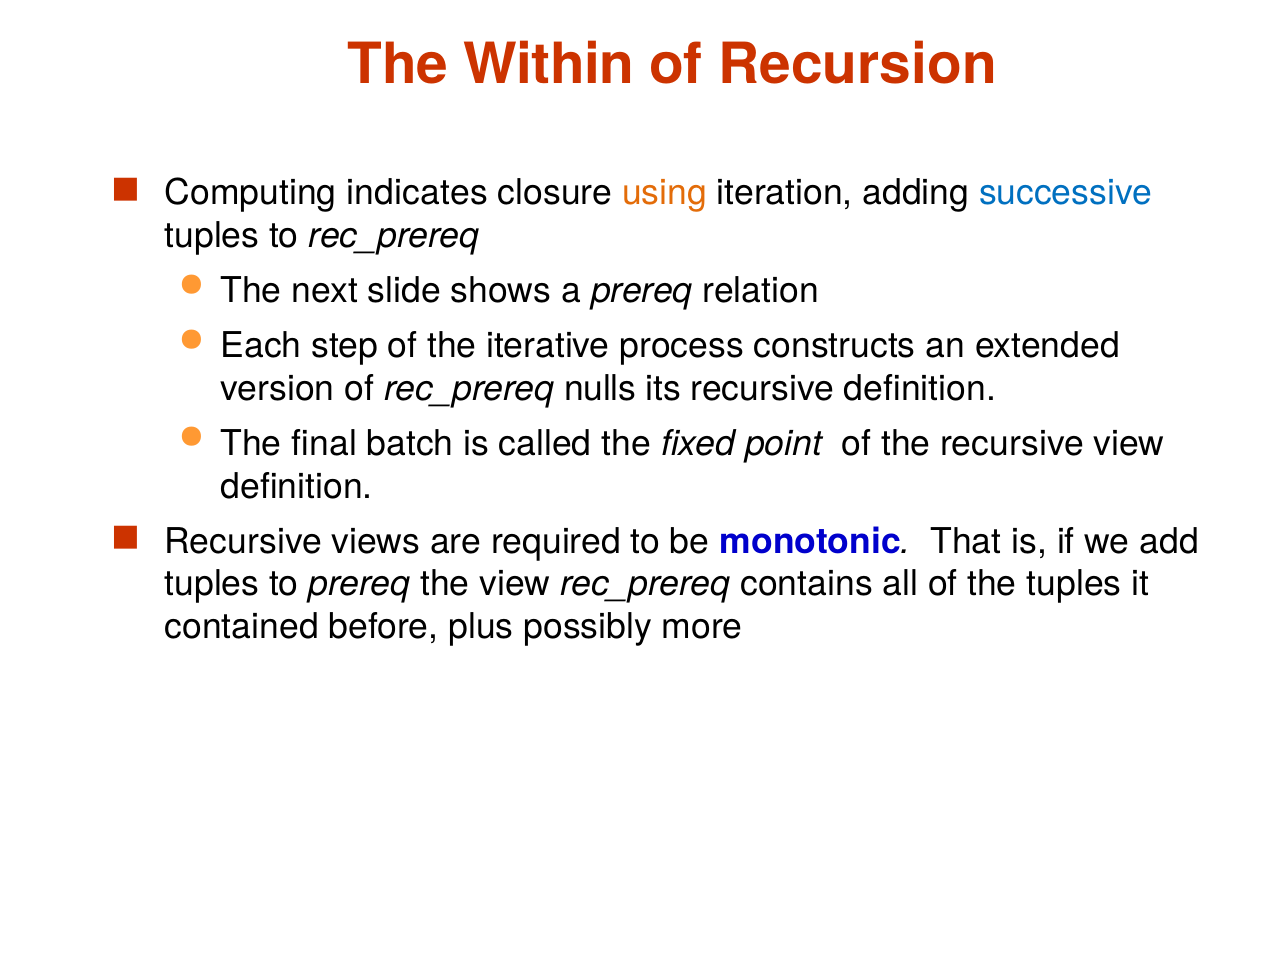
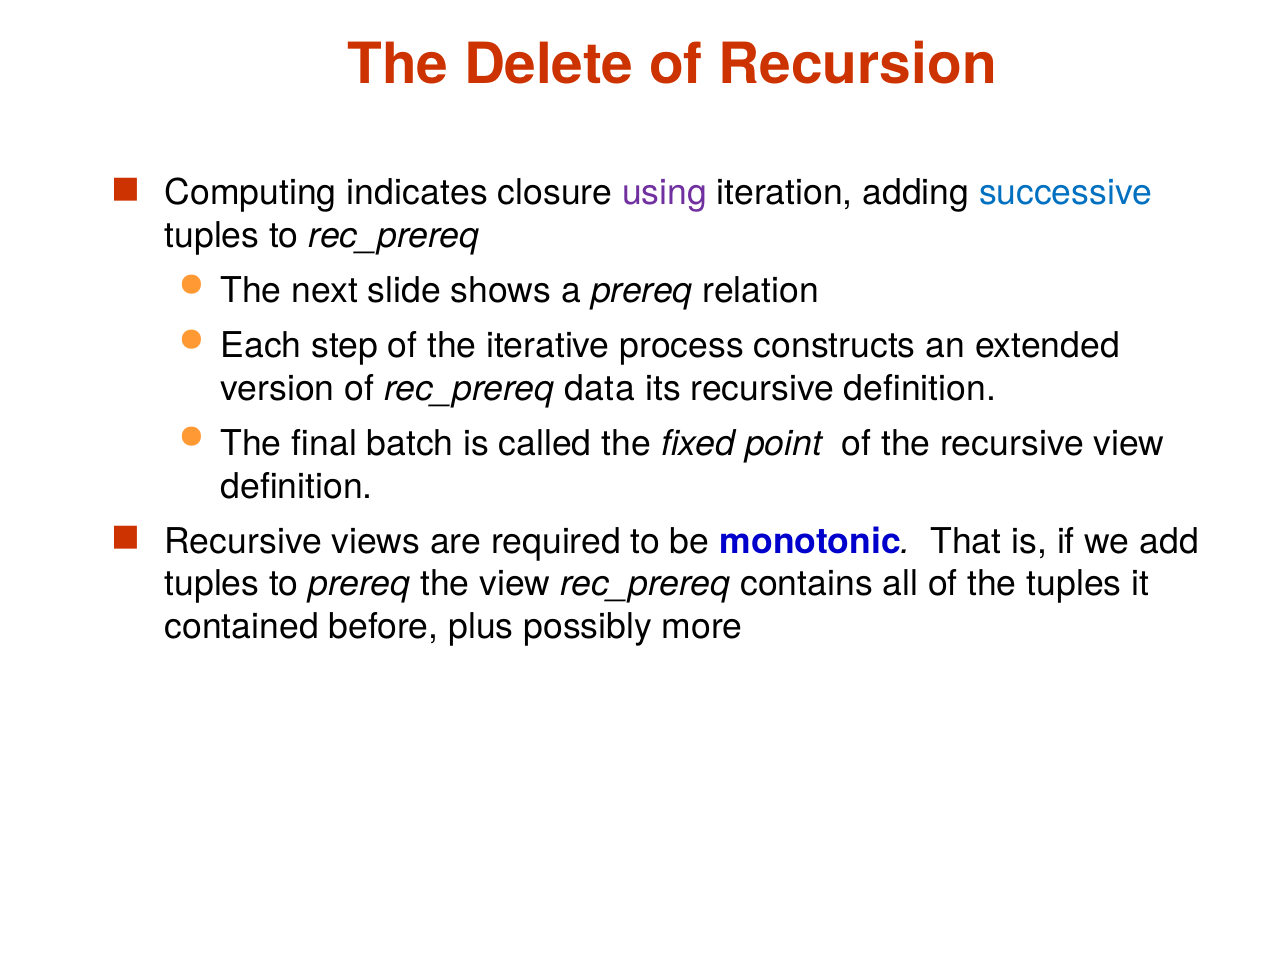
Within: Within -> Delete
using colour: orange -> purple
nulls: nulls -> data
